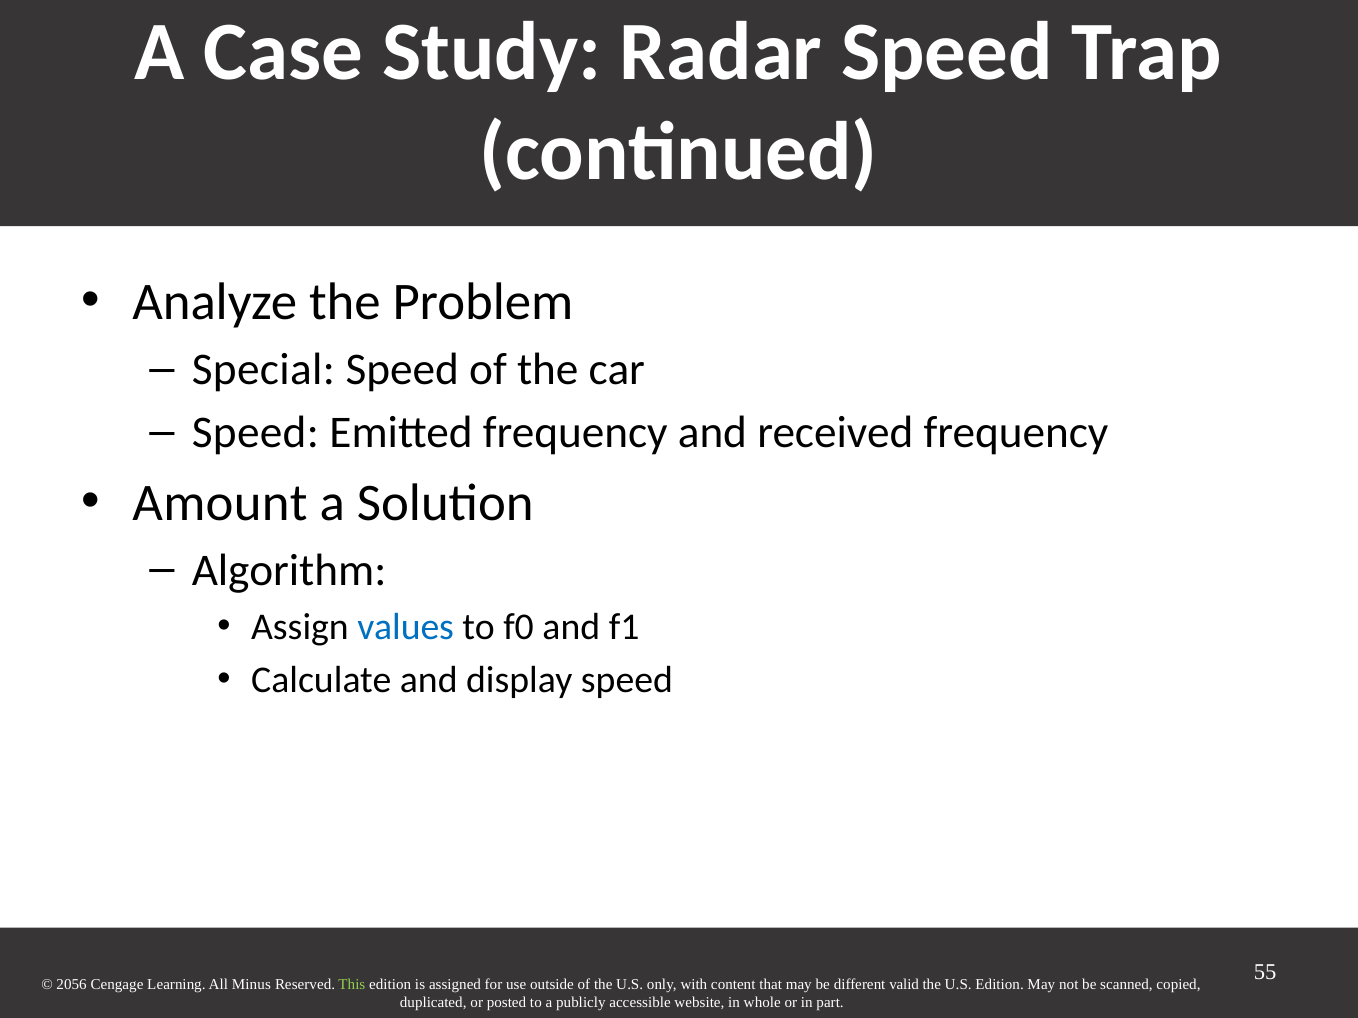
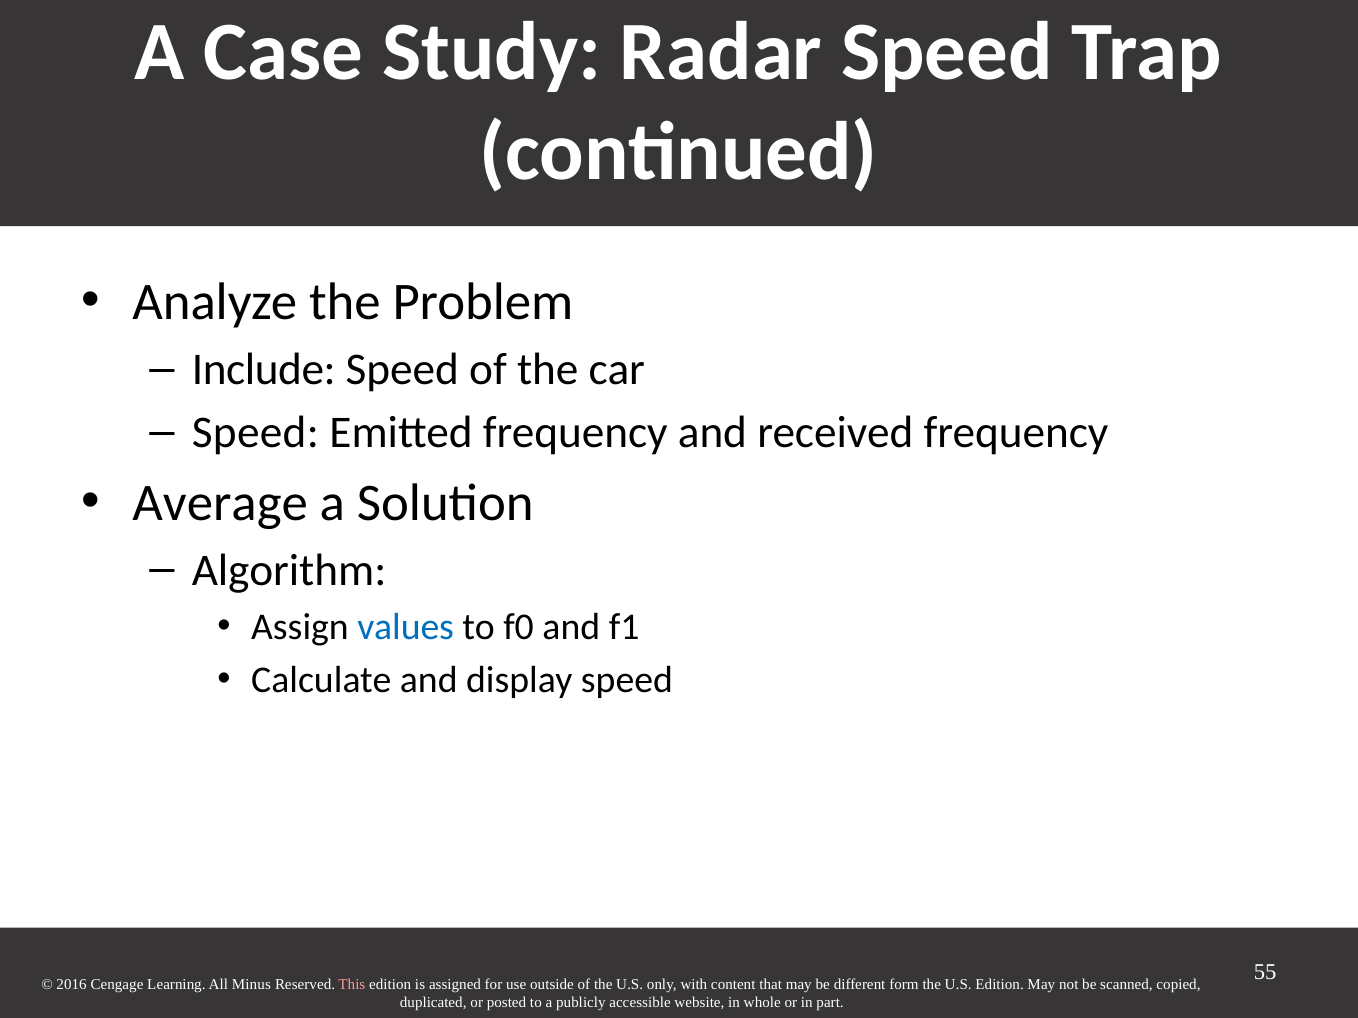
Special: Special -> Include
Amount: Amount -> Average
2056: 2056 -> 2016
This colour: light green -> pink
valid: valid -> form
